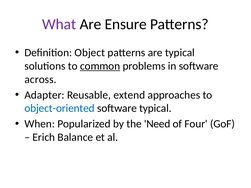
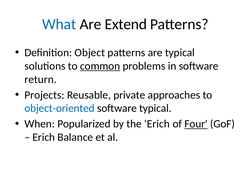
What colour: purple -> blue
Ensure: Ensure -> Extend
across: across -> return
Adapter: Adapter -> Projects
extend: extend -> private
the Need: Need -> Erich
Four underline: none -> present
